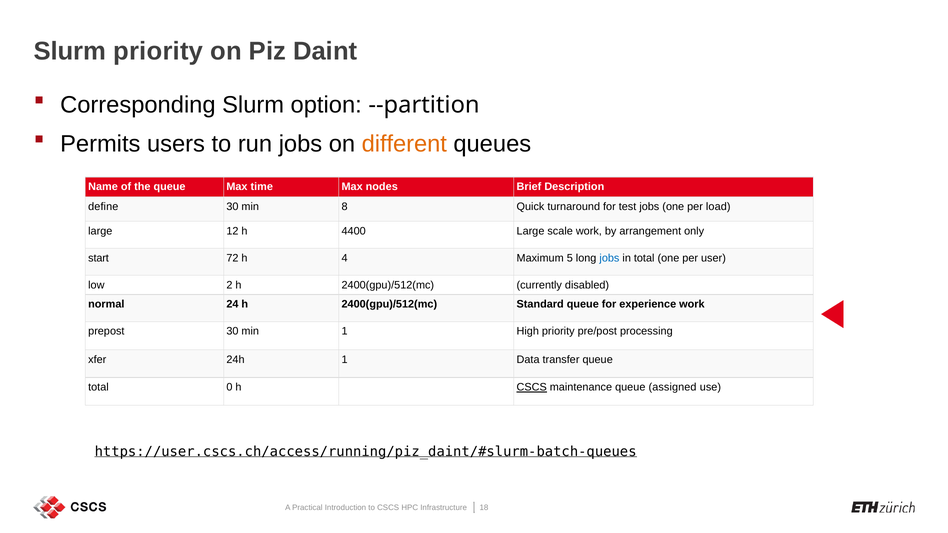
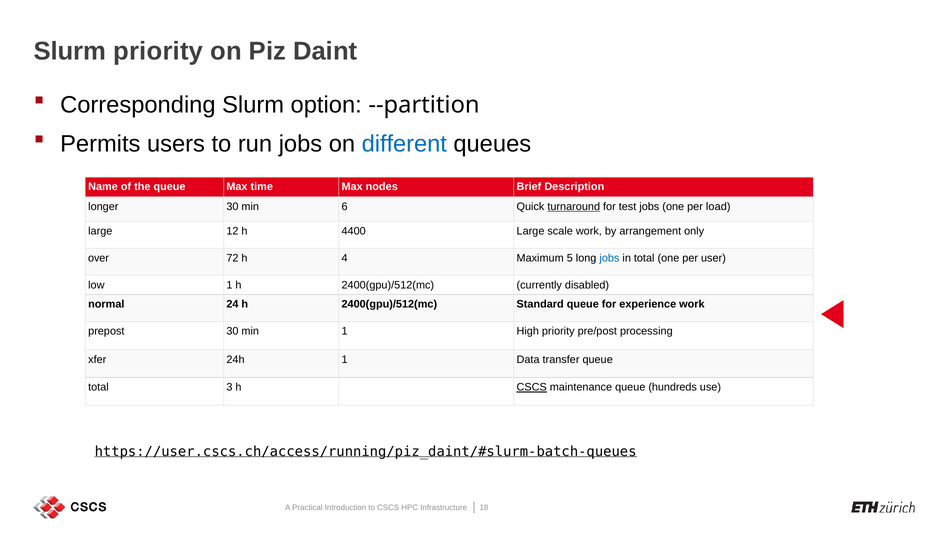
different colour: orange -> blue
define: define -> longer
8: 8 -> 6
turnaround underline: none -> present
start: start -> over
low 2: 2 -> 1
0: 0 -> 3
assigned: assigned -> hundreds
